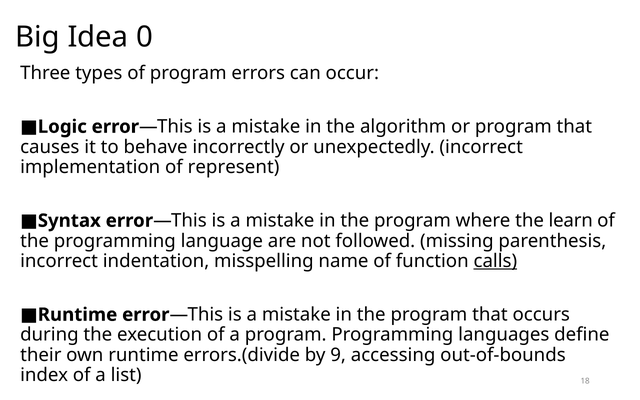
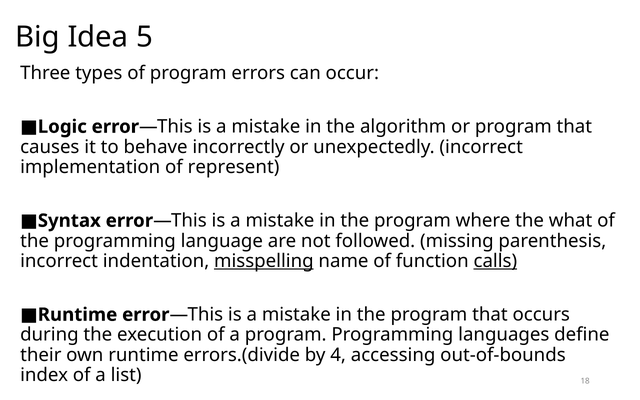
0: 0 -> 5
learn: learn -> what
misspelling underline: none -> present
9: 9 -> 4
